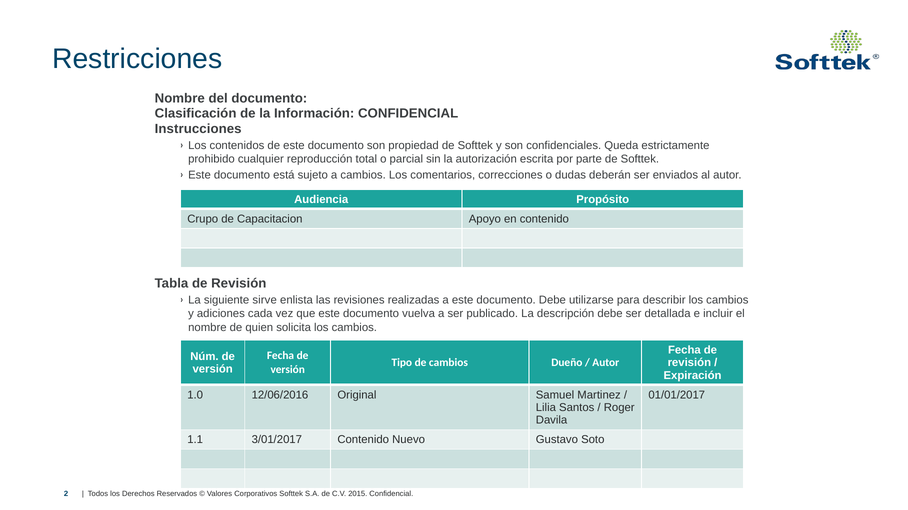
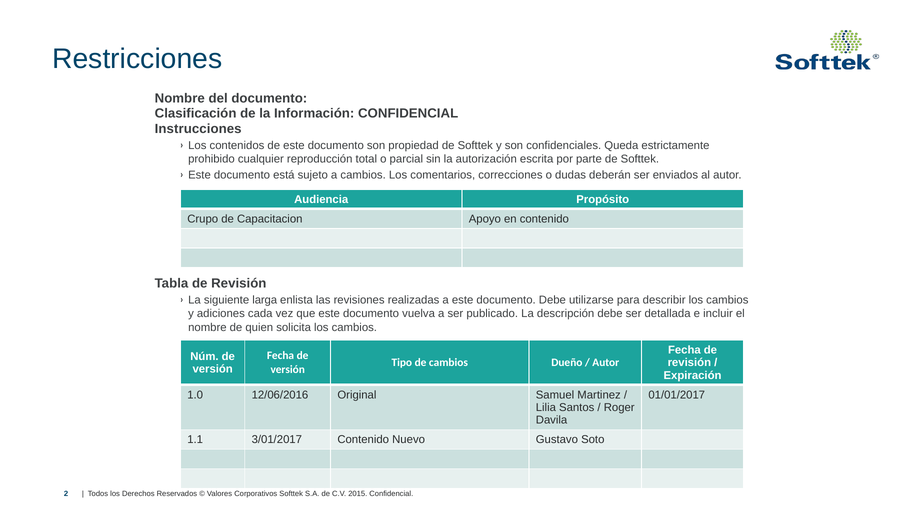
sirve: sirve -> larga
